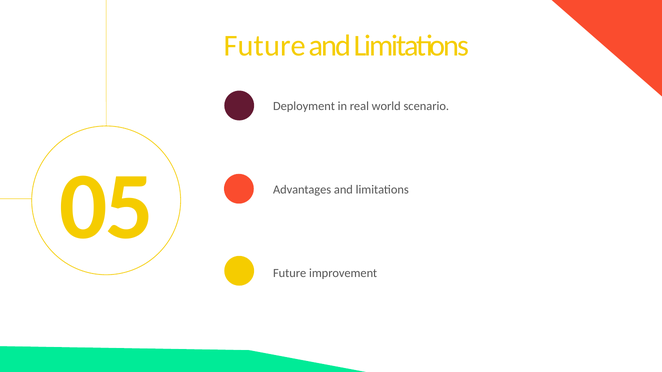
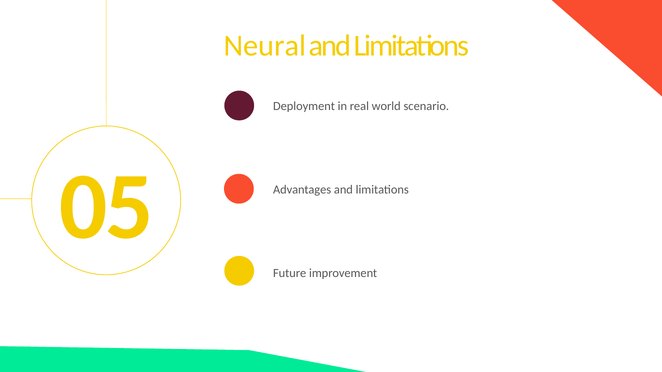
Future at (265, 46): Future -> Neural
